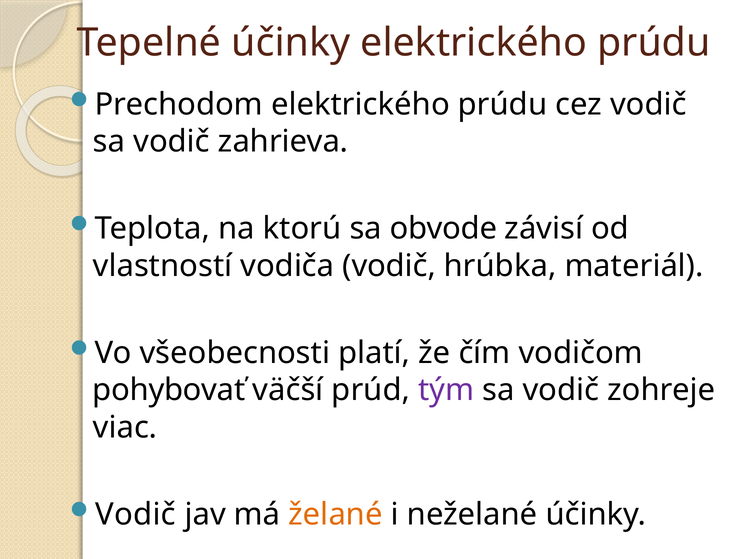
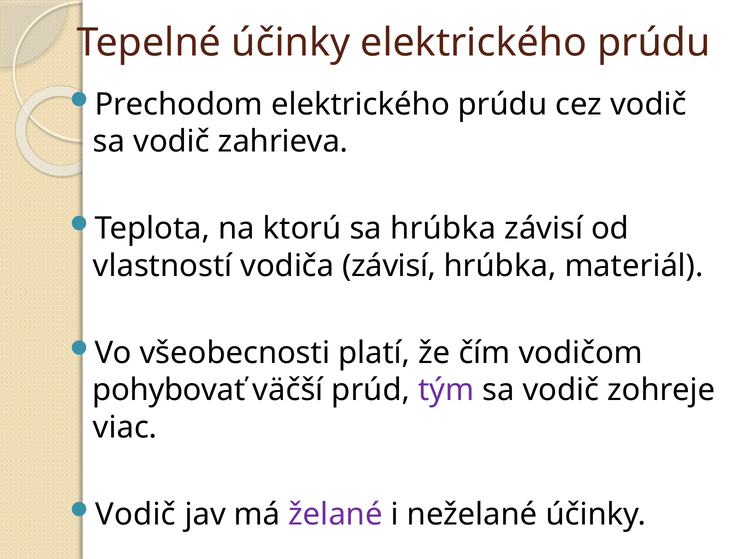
sa obvode: obvode -> hrúbka
vodiča vodič: vodič -> závisí
želané colour: orange -> purple
